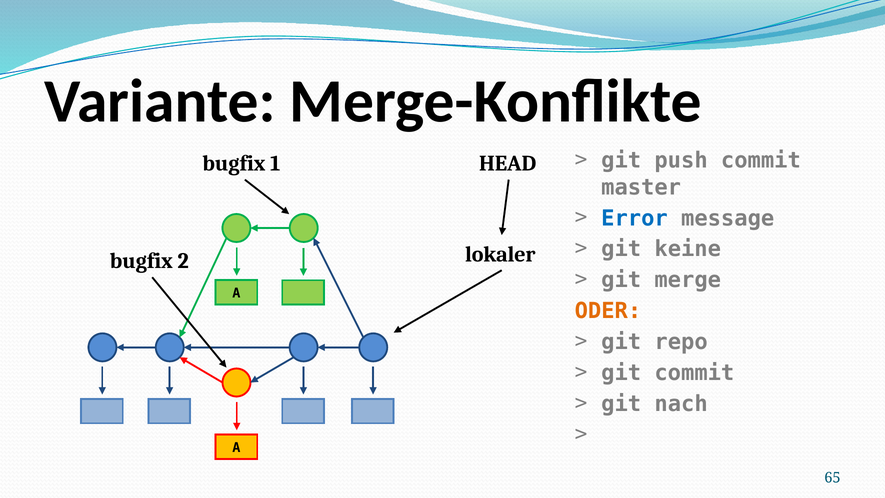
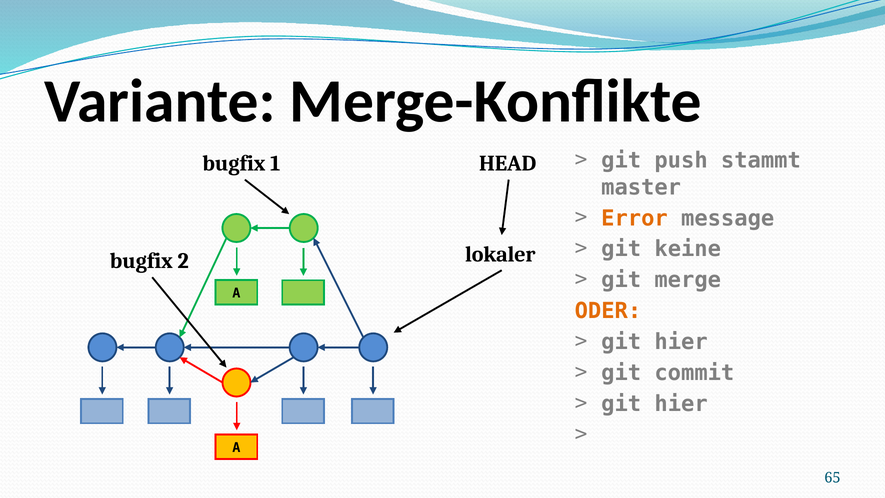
push commit: commit -> stammt
Error colour: blue -> orange
repo at (681, 342): repo -> hier
nach at (681, 404): nach -> hier
